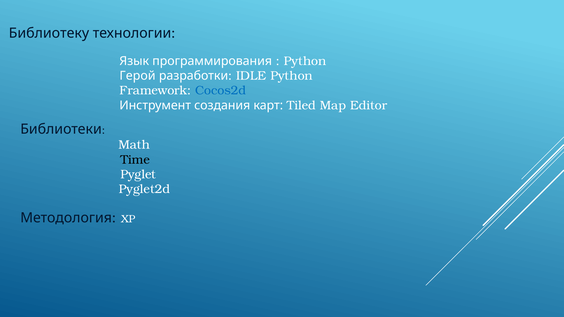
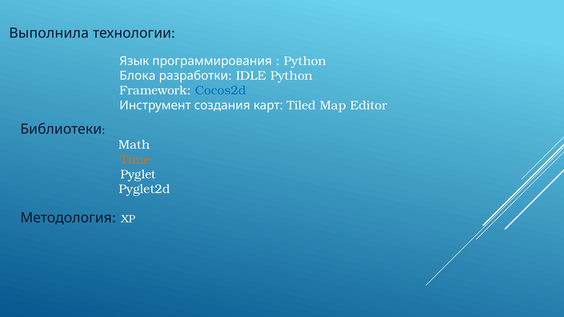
Библиотеку: Библиотеку -> Выполнила
Герой: Герой -> Блока
Time colour: black -> orange
